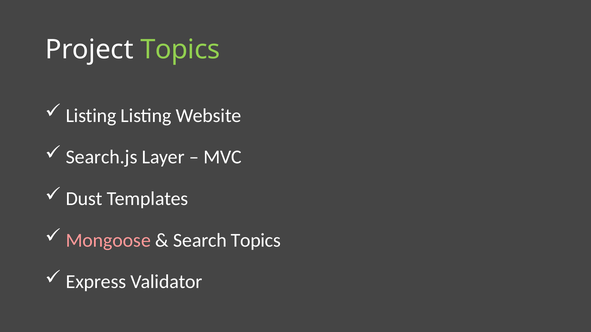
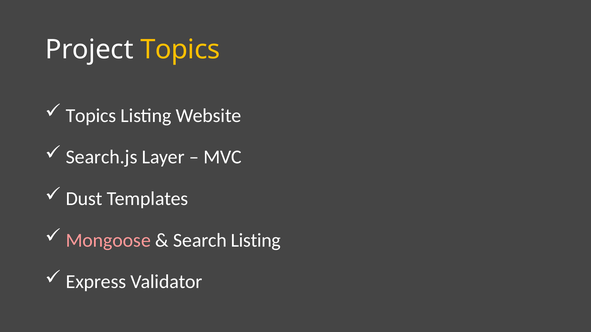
Topics at (180, 50) colour: light green -> yellow
Listing at (91, 116): Listing -> Topics
Search Topics: Topics -> Listing
